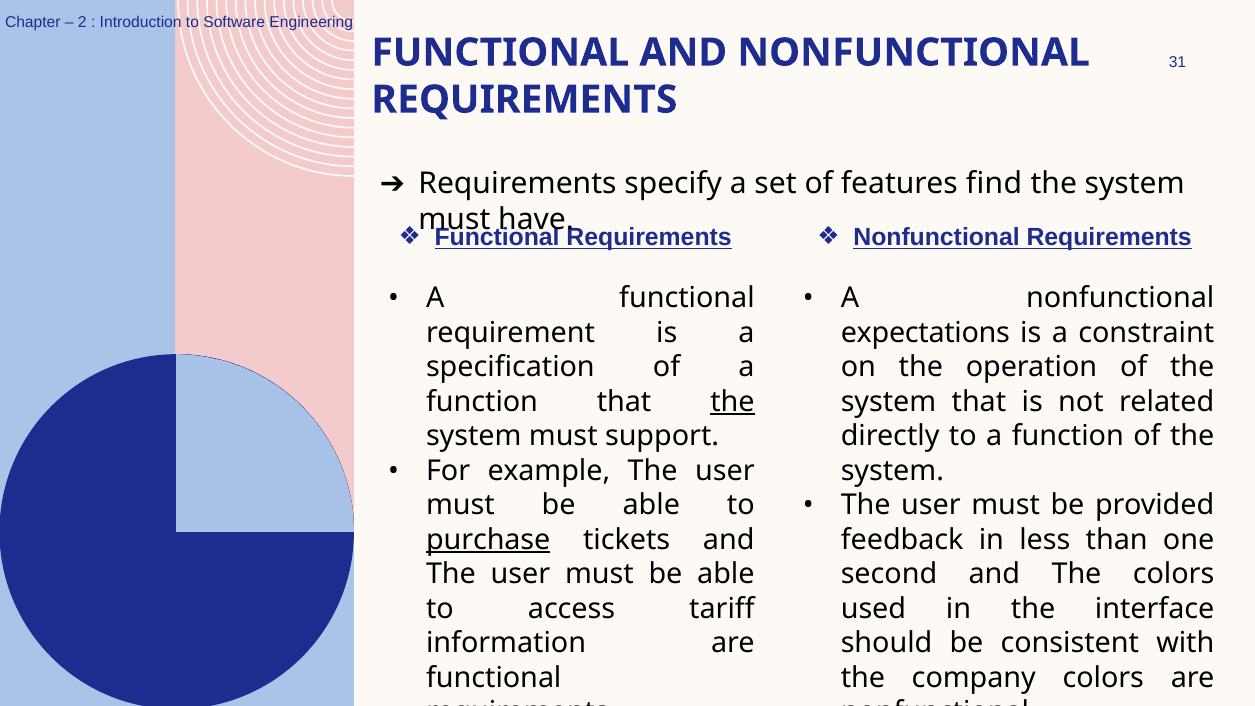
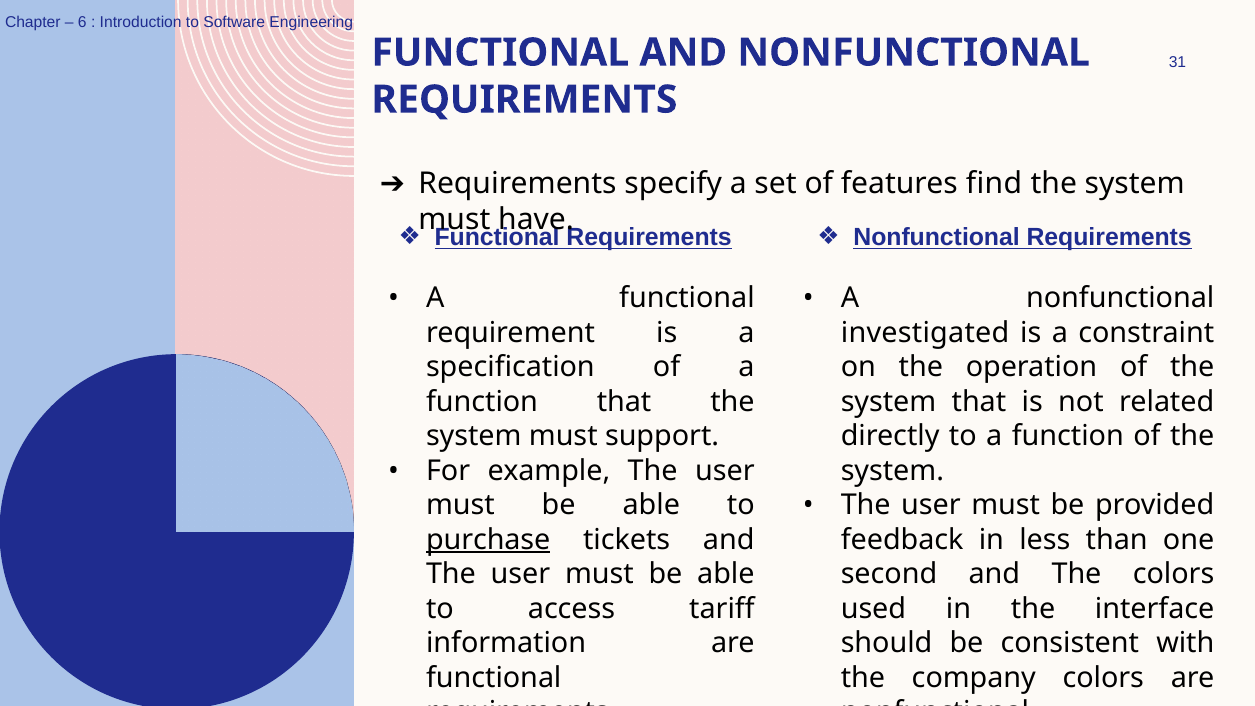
2: 2 -> 6
expectations: expectations -> investigated
the at (732, 402) underline: present -> none
